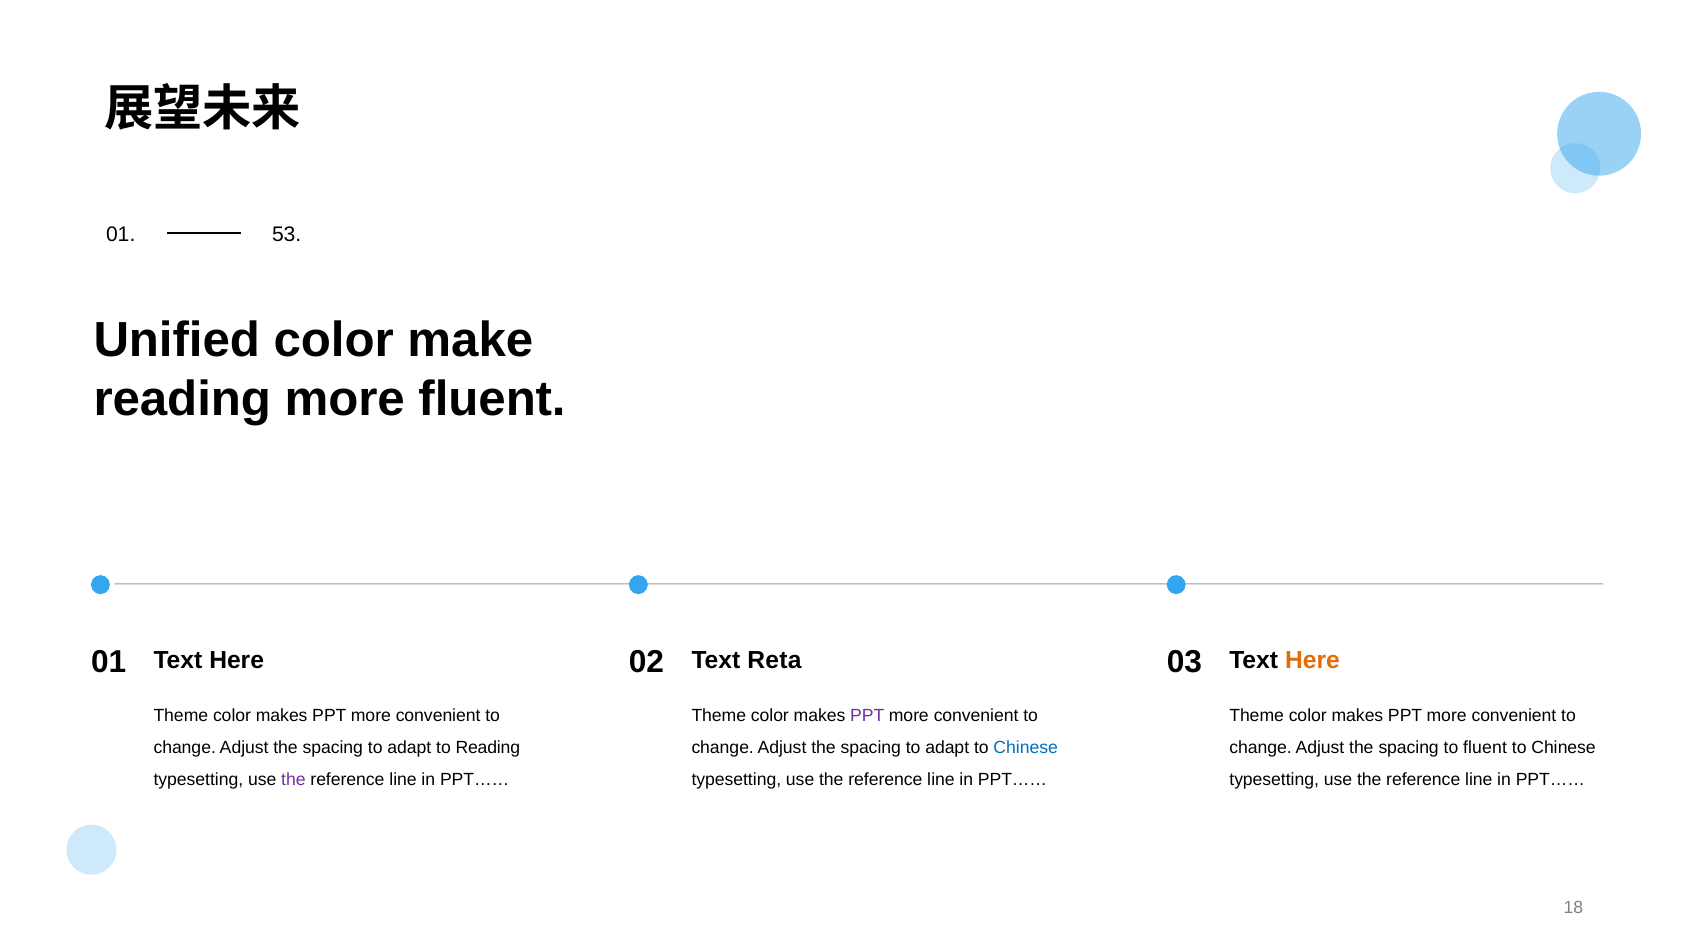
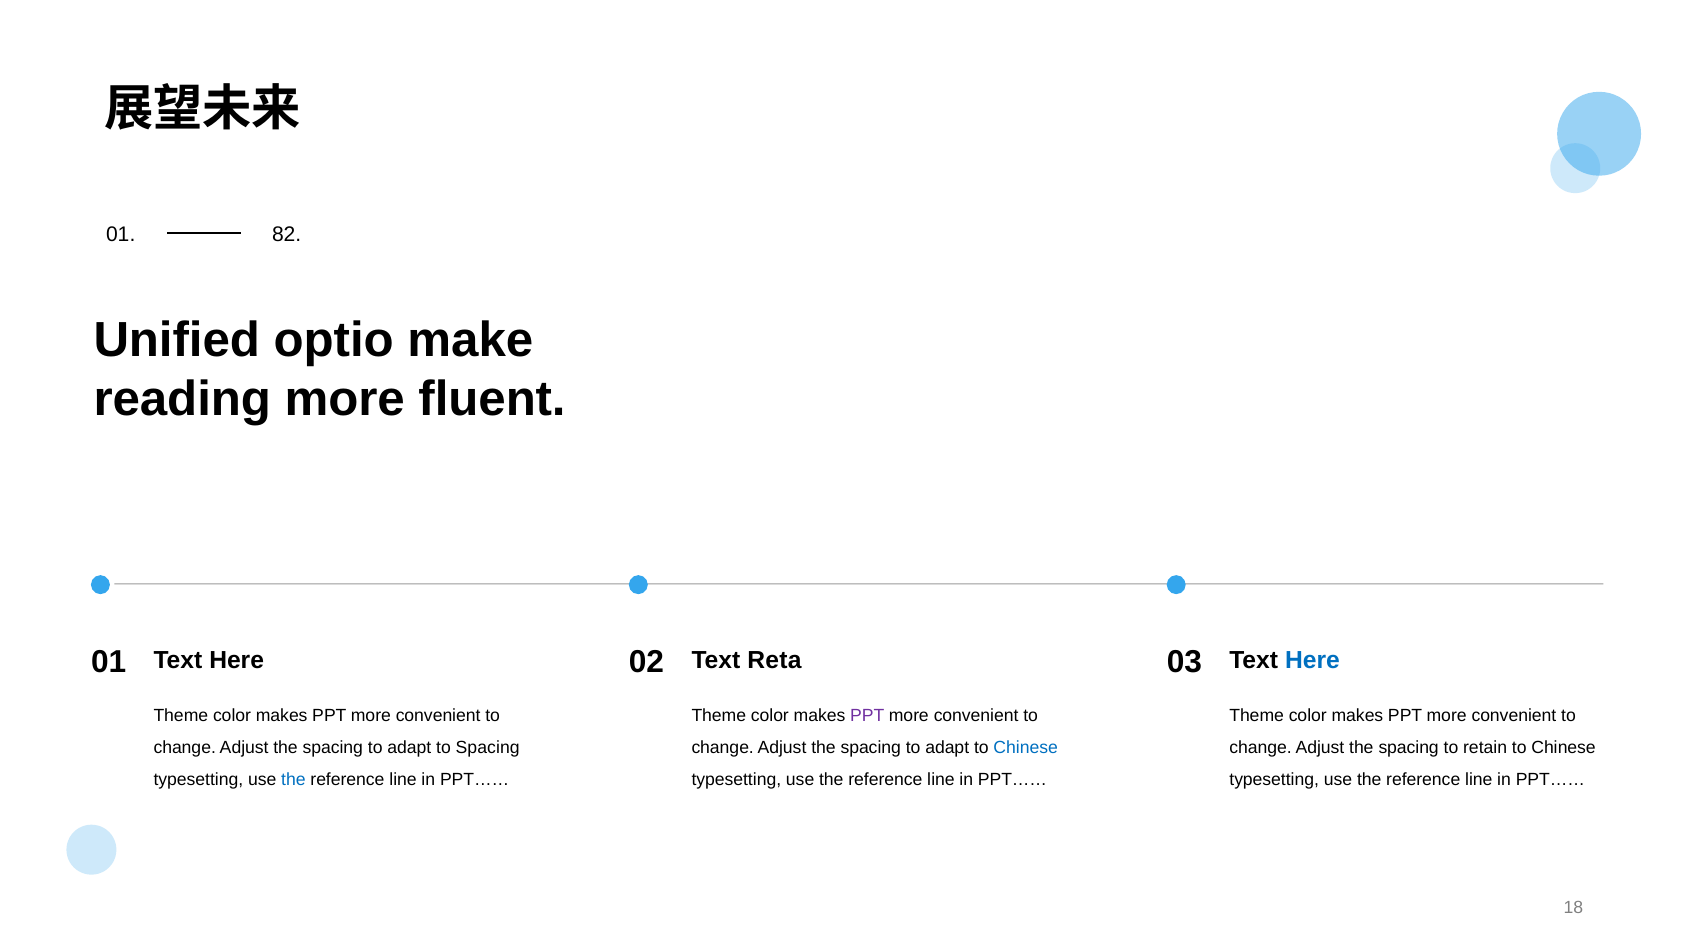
53: 53 -> 82
Unified color: color -> optio
Here at (1312, 660) colour: orange -> blue
to Reading: Reading -> Spacing
to fluent: fluent -> retain
the at (293, 779) colour: purple -> blue
